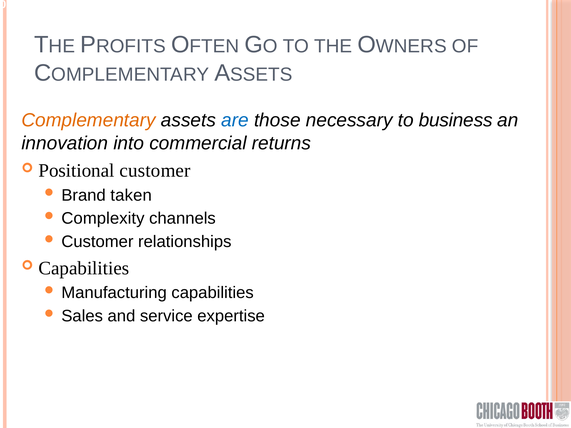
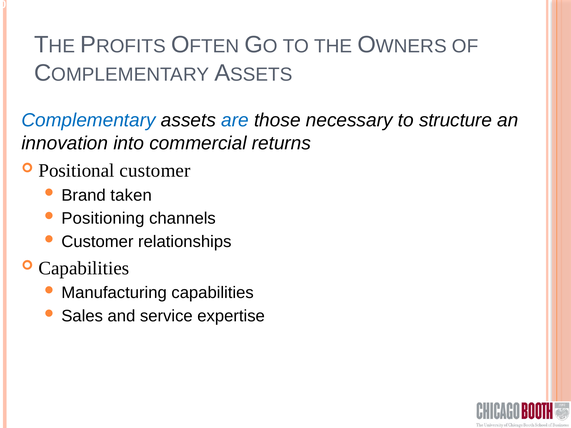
Complementary colour: orange -> blue
business: business -> structure
Complexity: Complexity -> Positioning
